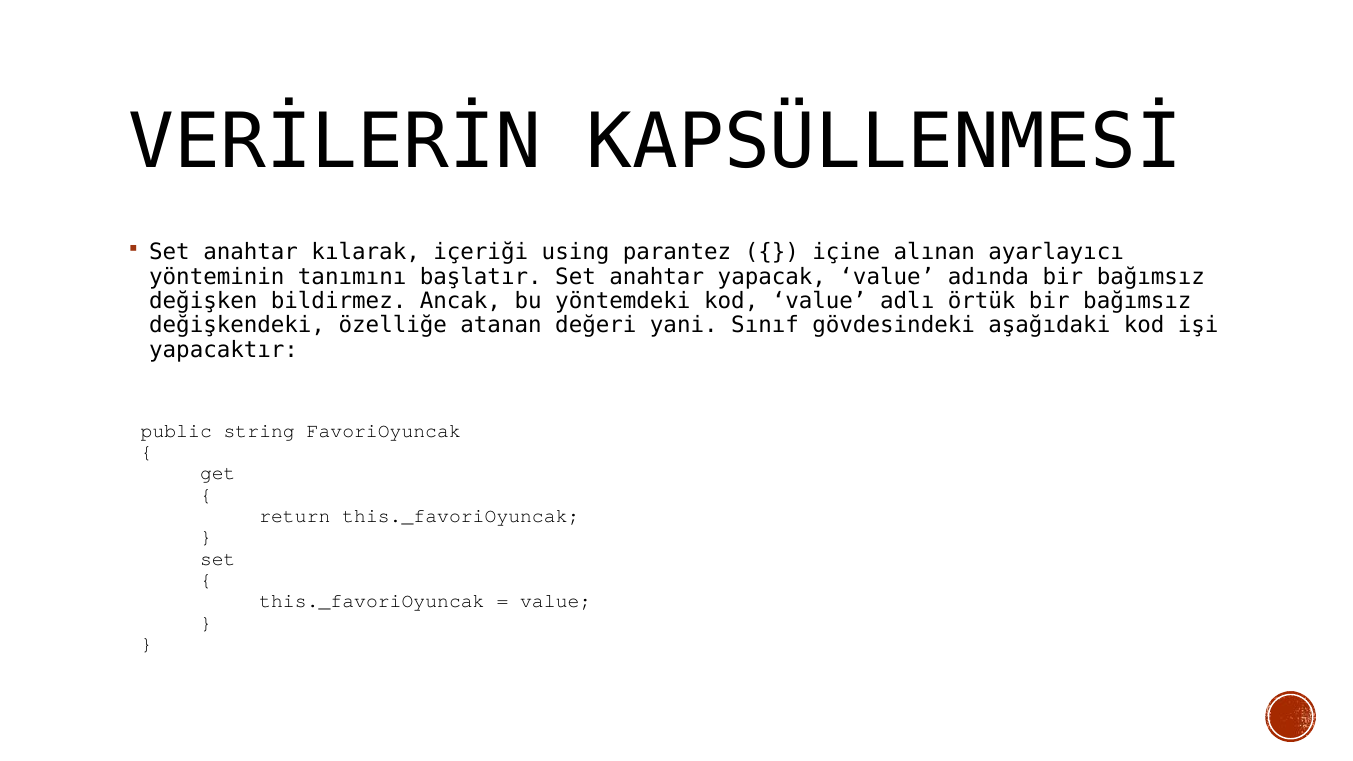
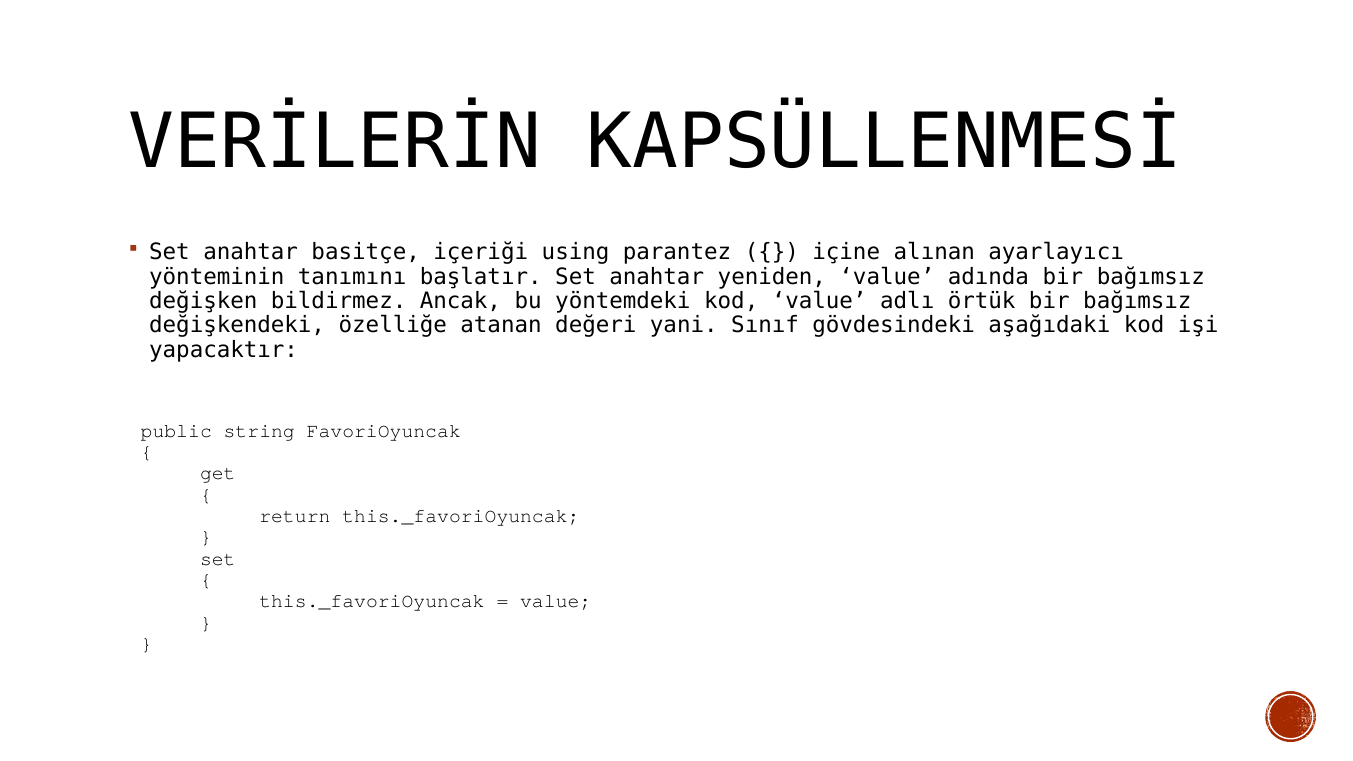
kılarak: kılarak -> basitçe
yapacak: yapacak -> yeniden
